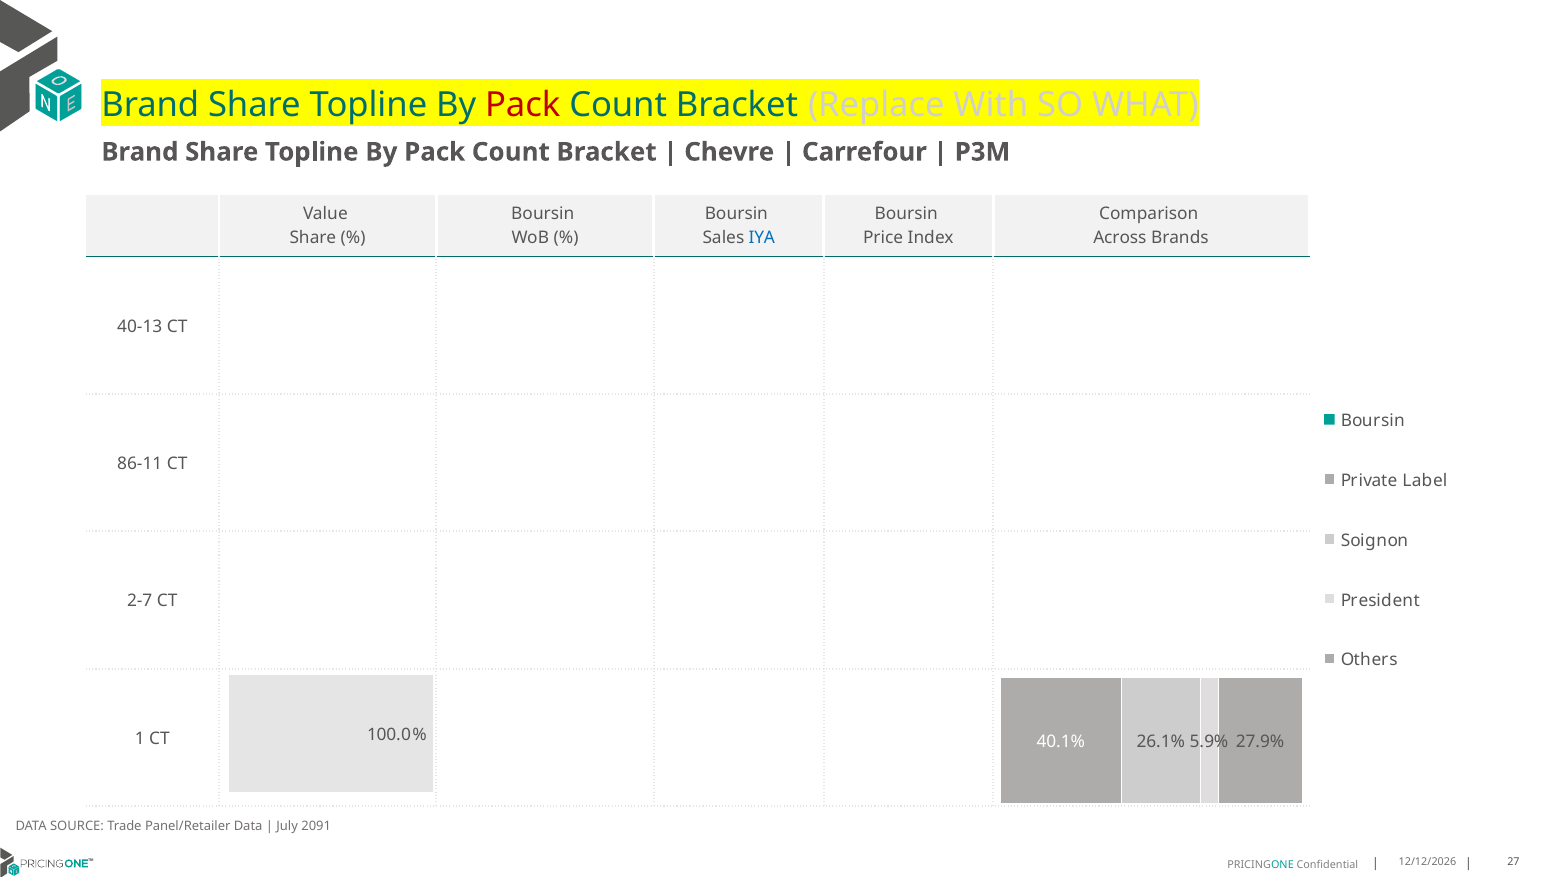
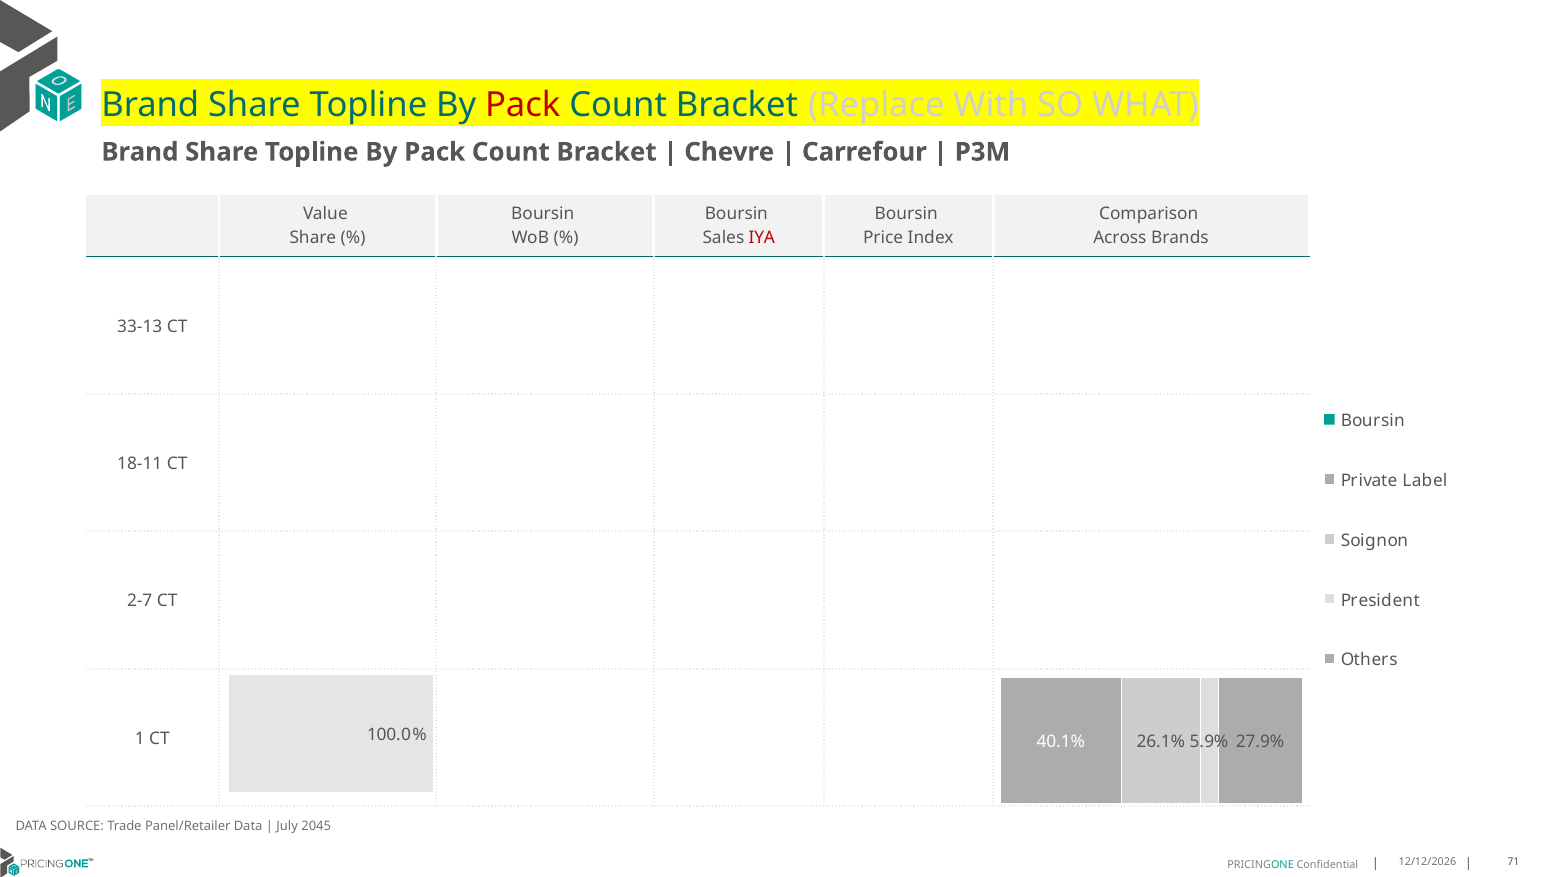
IYA colour: blue -> red
40-13: 40-13 -> 33-13
86-11: 86-11 -> 18-11
2091: 2091 -> 2045
27: 27 -> 71
